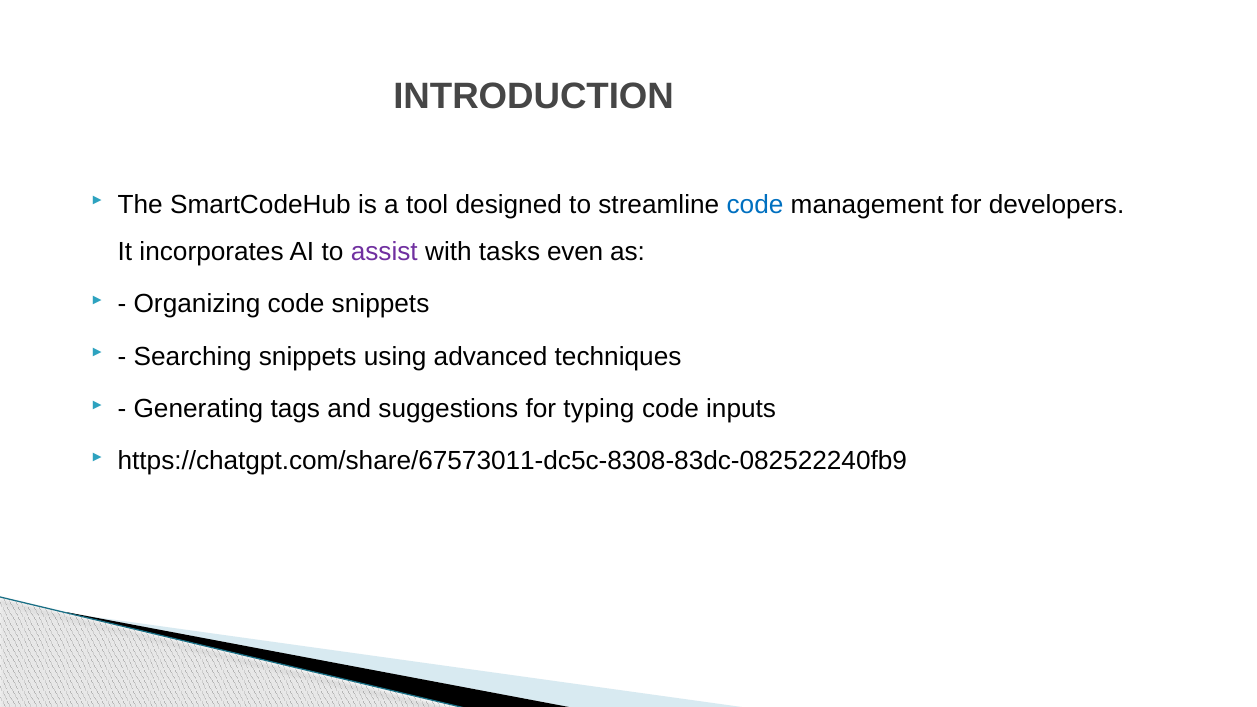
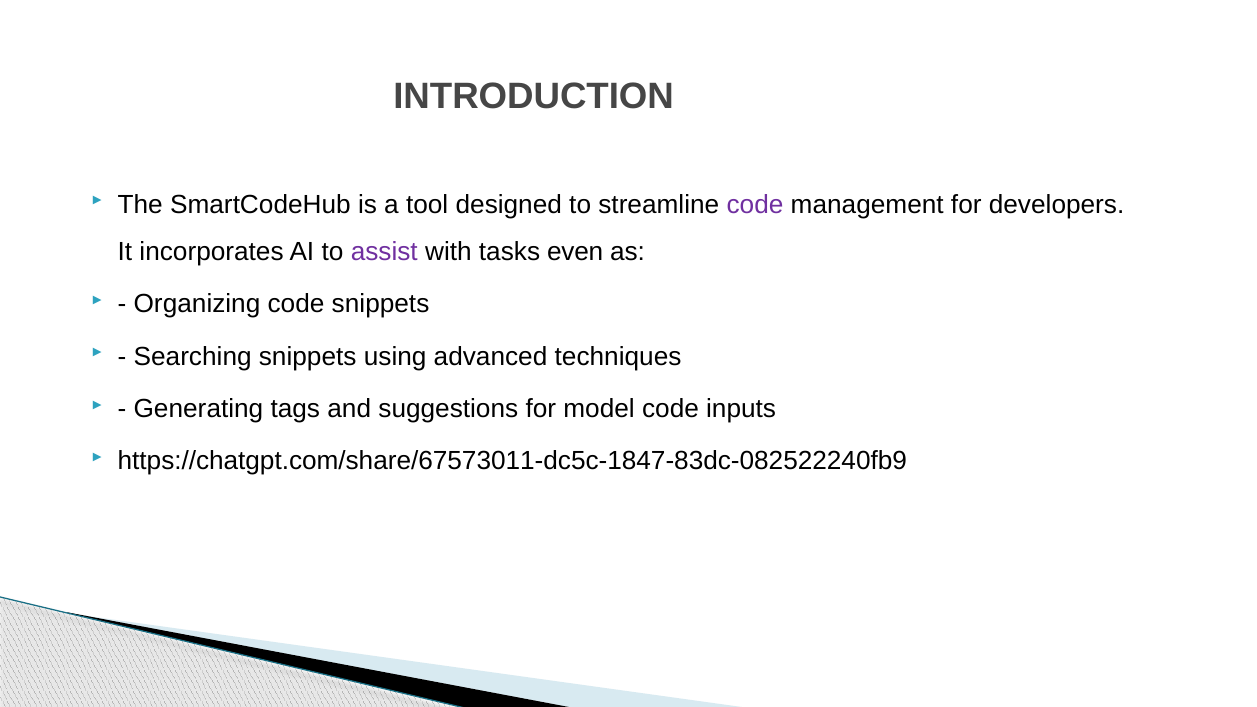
code at (755, 205) colour: blue -> purple
typing: typing -> model
https://chatgpt.com/share/67573011-dc5c-8308-83dc-082522240fb9: https://chatgpt.com/share/67573011-dc5c-8308-83dc-082522240fb9 -> https://chatgpt.com/share/67573011-dc5c-1847-83dc-082522240fb9
